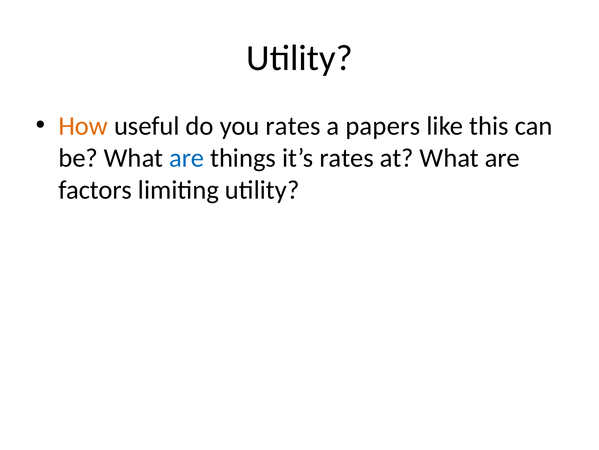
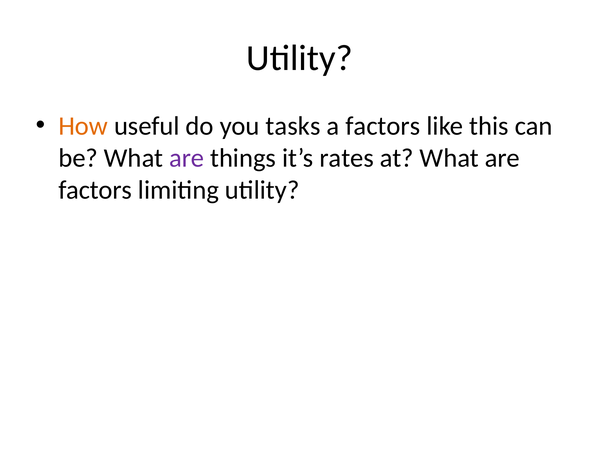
you rates: rates -> tasks
a papers: papers -> factors
are at (187, 158) colour: blue -> purple
